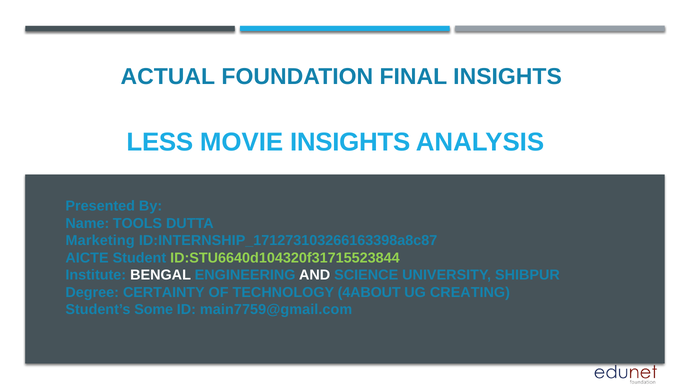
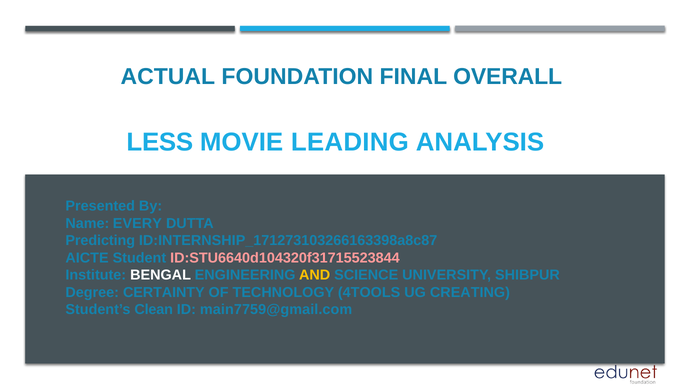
FINAL INSIGHTS: INSIGHTS -> OVERALL
MOVIE INSIGHTS: INSIGHTS -> LEADING
TOOLS: TOOLS -> EVERY
Marketing: Marketing -> Predicting
ID:STU6640d104320f31715523844 colour: light green -> pink
AND colour: white -> yellow
4ABOUT: 4ABOUT -> 4TOOLS
Some: Some -> Clean
